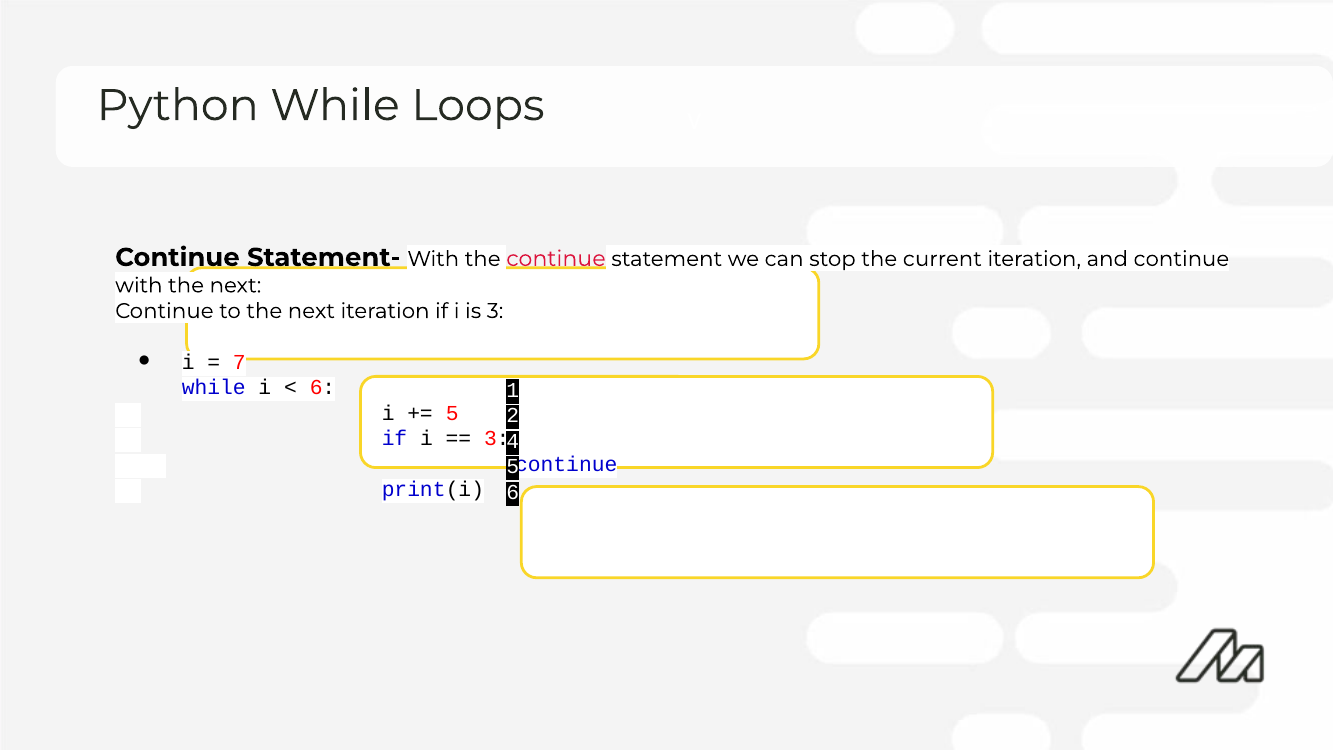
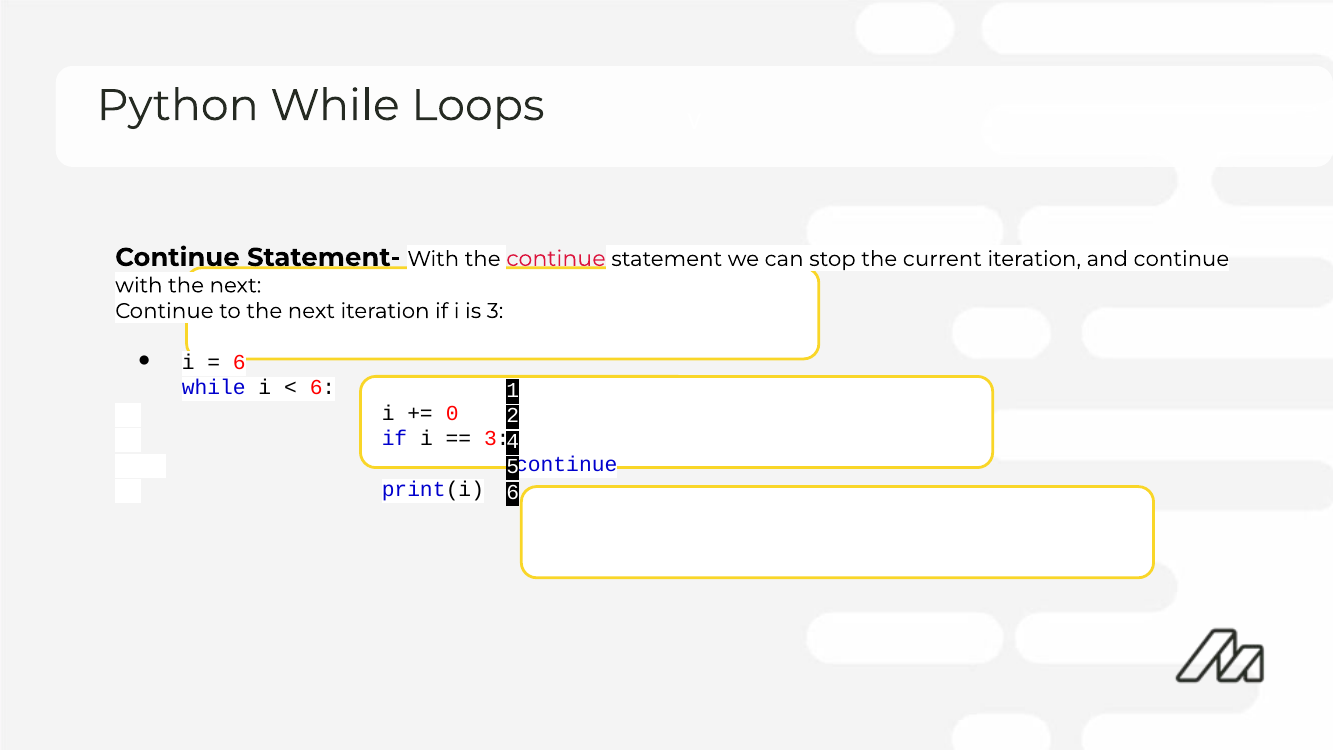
7 at (239, 362): 7 -> 6
5 at (452, 413): 5 -> 0
